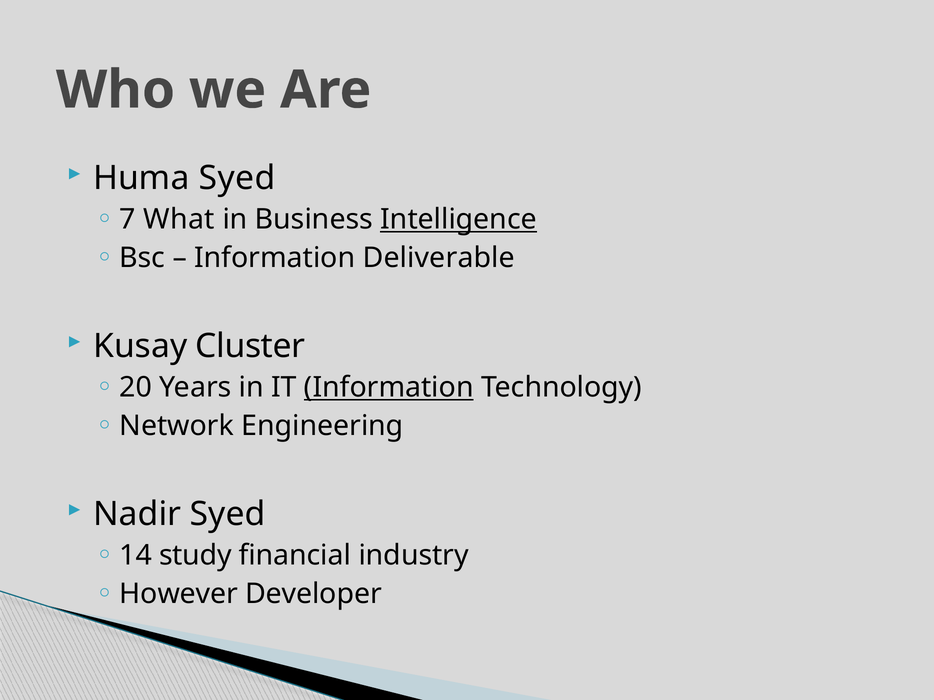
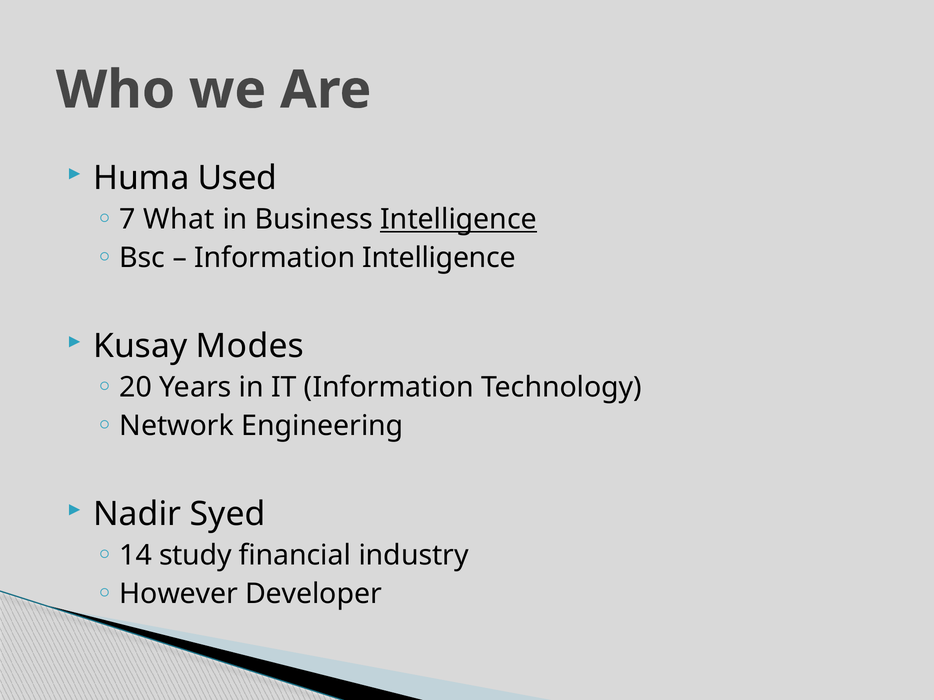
Huma Syed: Syed -> Used
Information Deliverable: Deliverable -> Intelligence
Cluster: Cluster -> Modes
Information at (389, 388) underline: present -> none
